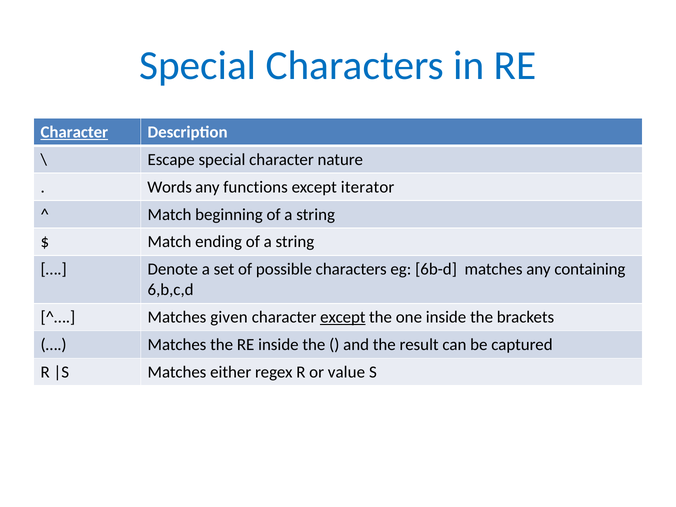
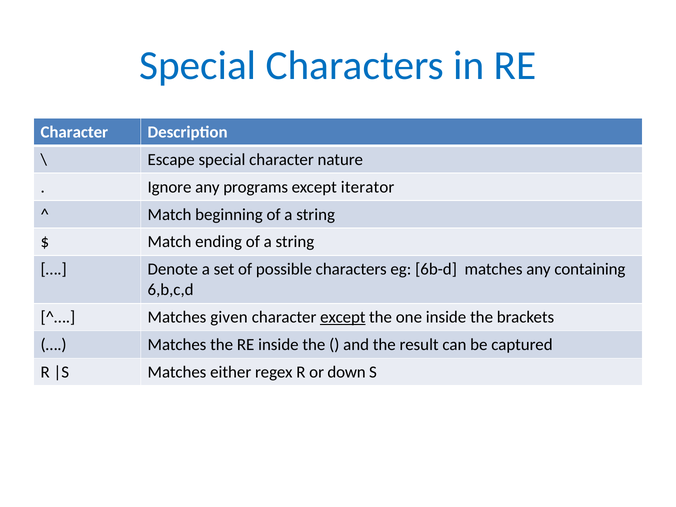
Character at (74, 132) underline: present -> none
Words: Words -> Ignore
functions: functions -> programs
value: value -> down
